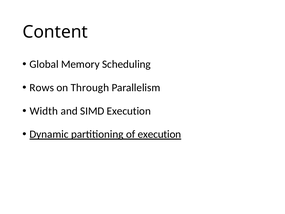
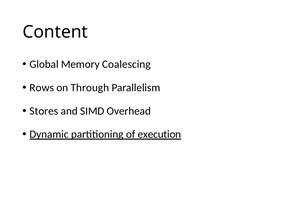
Scheduling: Scheduling -> Coalescing
Width: Width -> Stores
SIMD Execution: Execution -> Overhead
